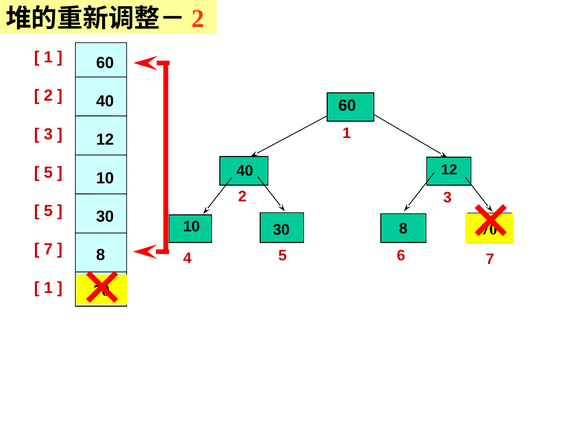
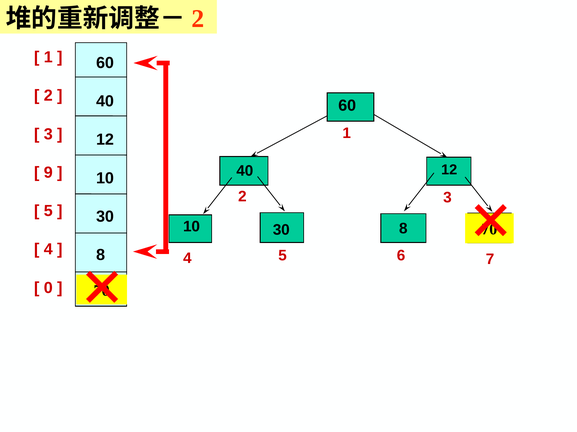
5 at (48, 173): 5 -> 9
7 at (48, 250): 7 -> 4
1 at (48, 288): 1 -> 0
